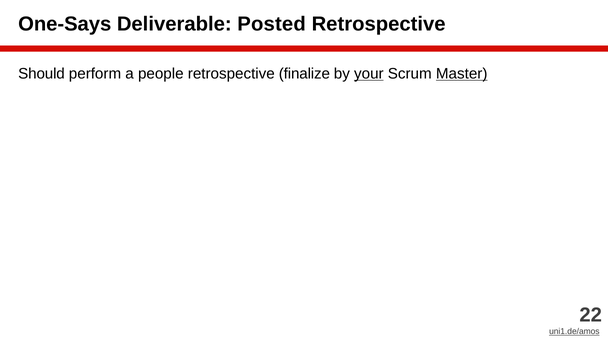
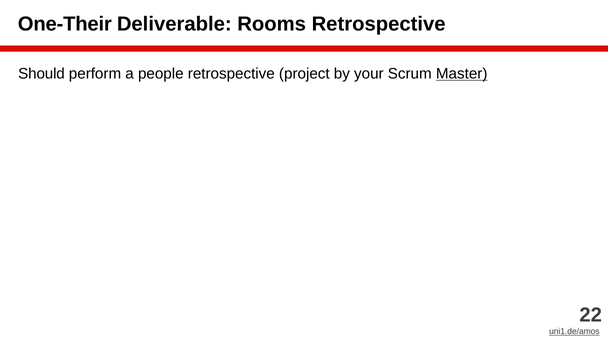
One-Says: One-Says -> One-Their
Posted: Posted -> Rooms
finalize: finalize -> project
your underline: present -> none
